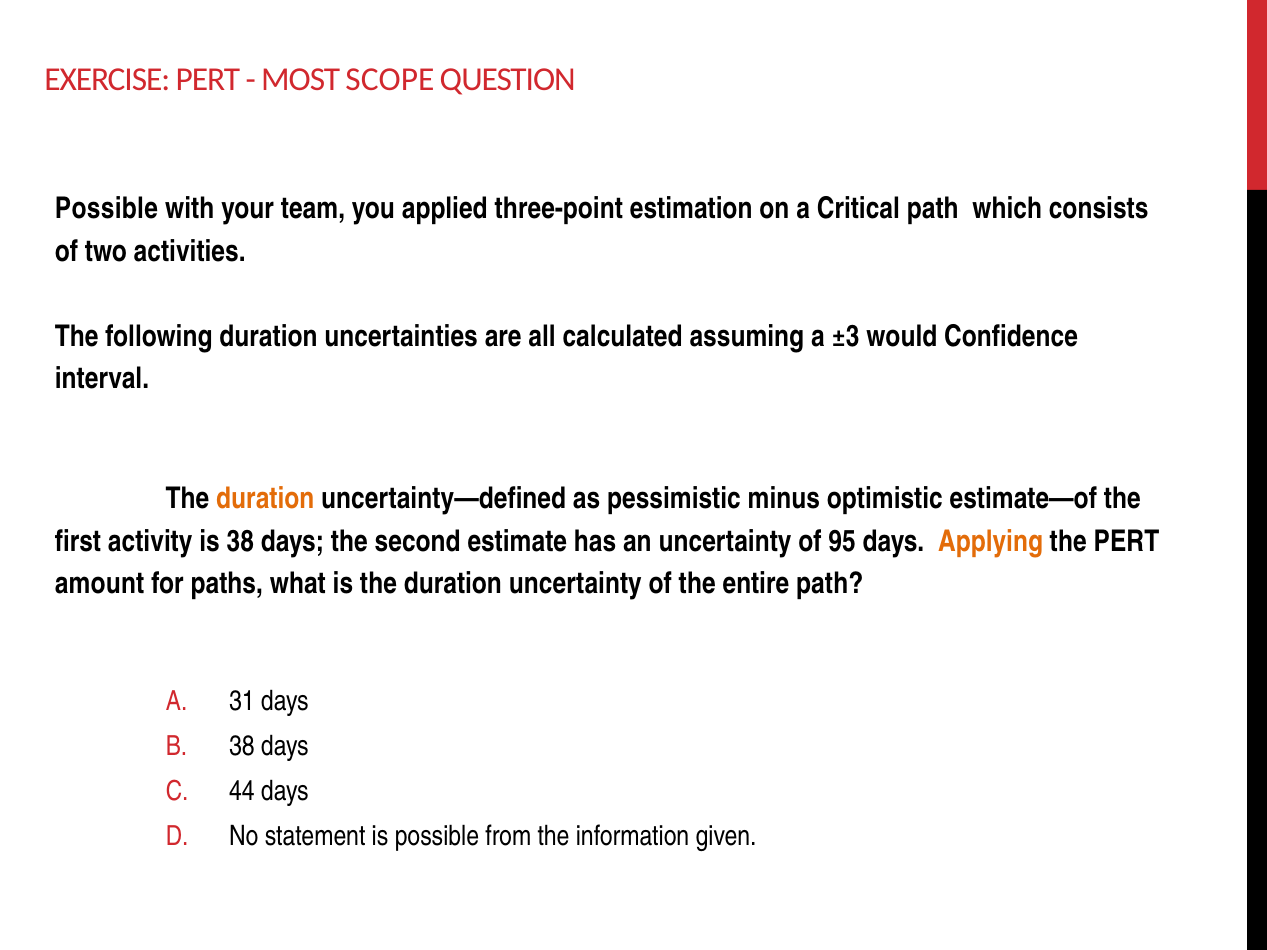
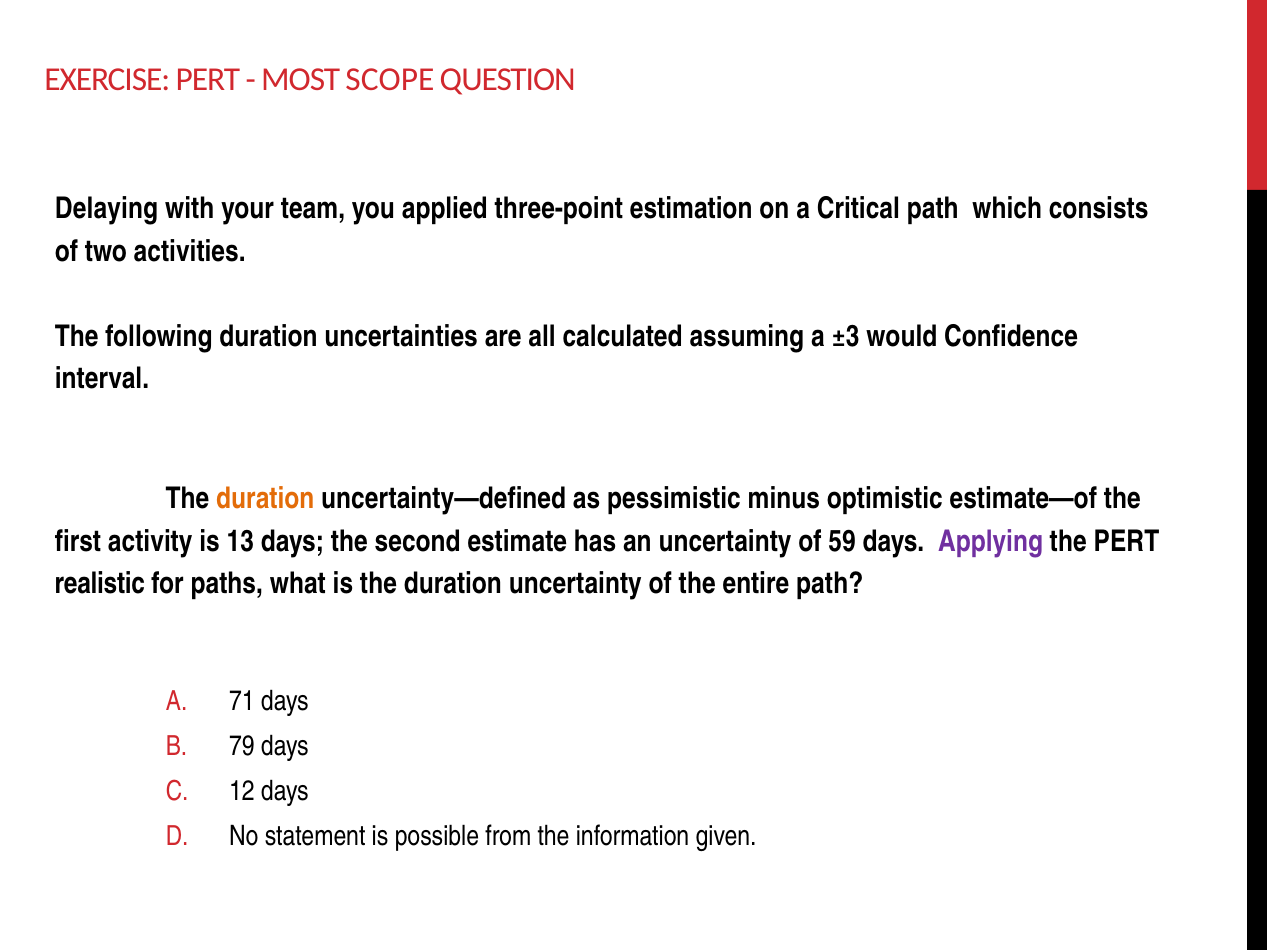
Possible at (106, 209): Possible -> Delaying
is 38: 38 -> 13
95: 95 -> 59
Applying colour: orange -> purple
amount: amount -> realistic
31: 31 -> 71
38 at (242, 747): 38 -> 79
44: 44 -> 12
